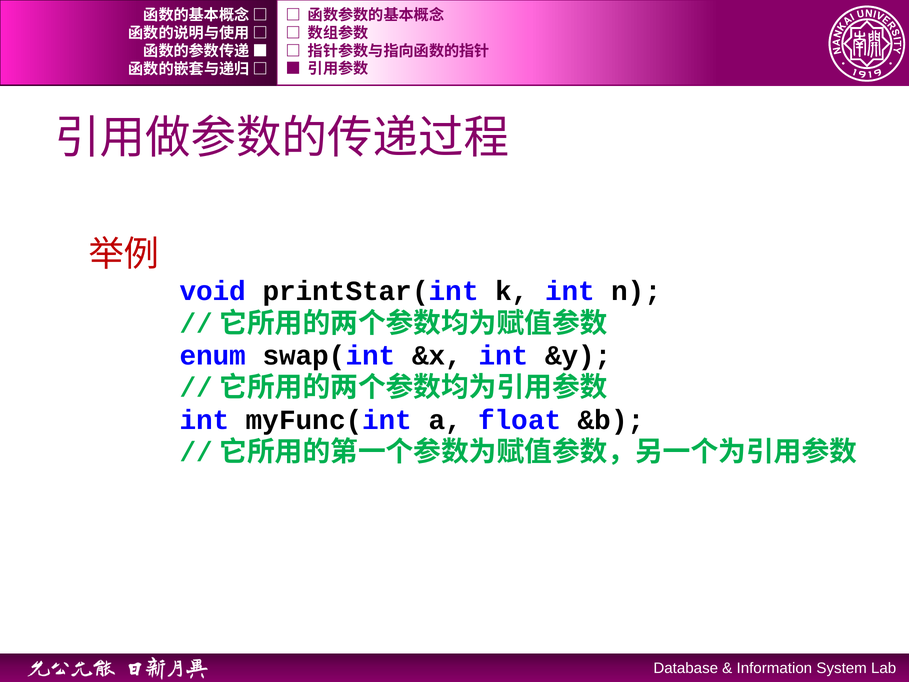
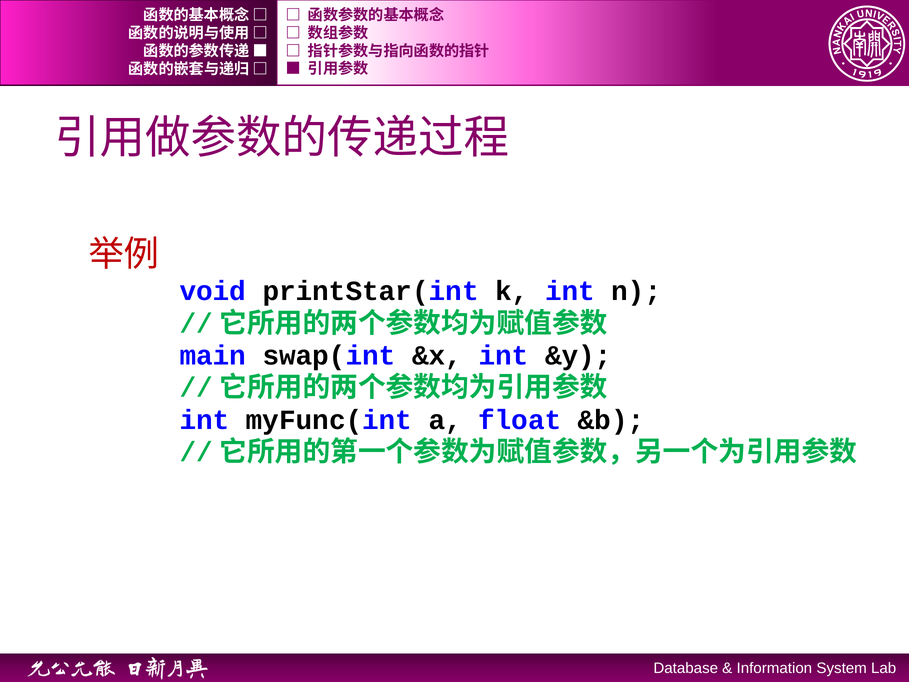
enum: enum -> main
